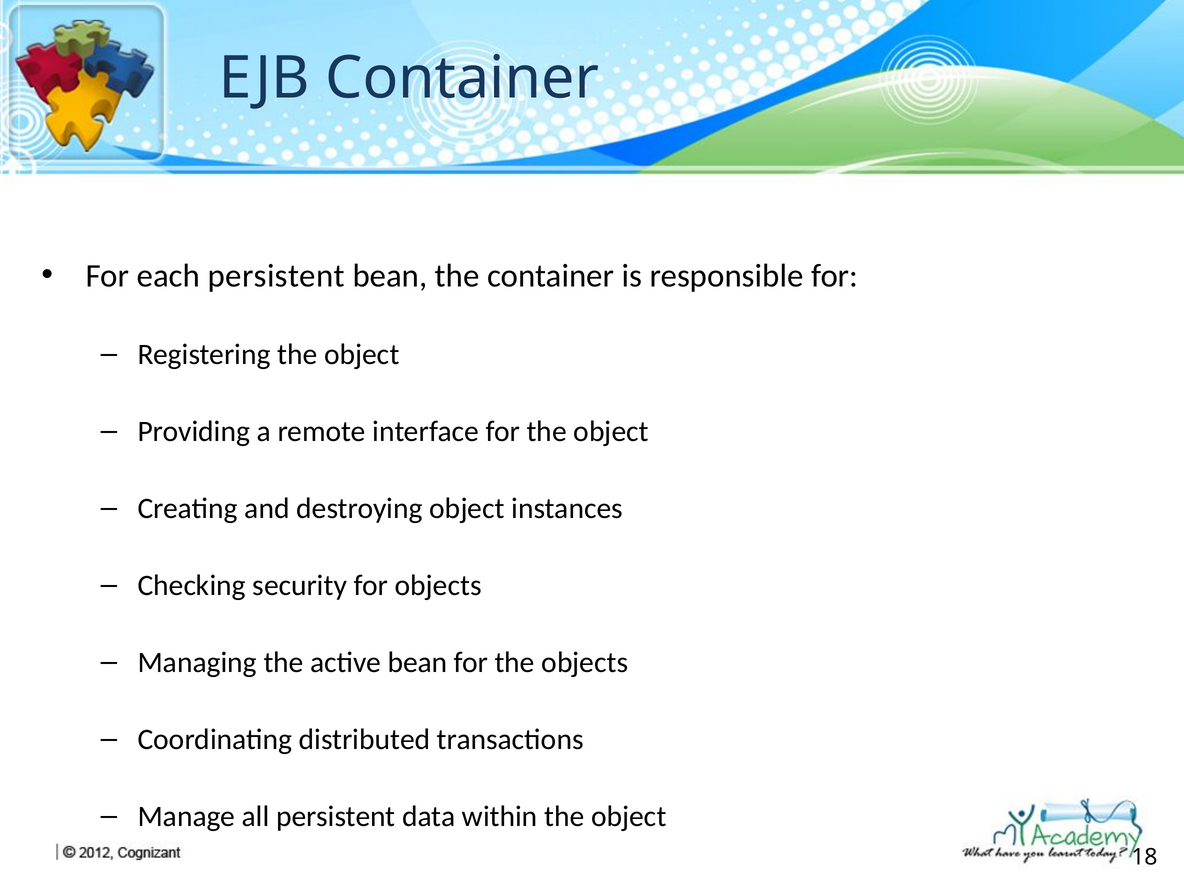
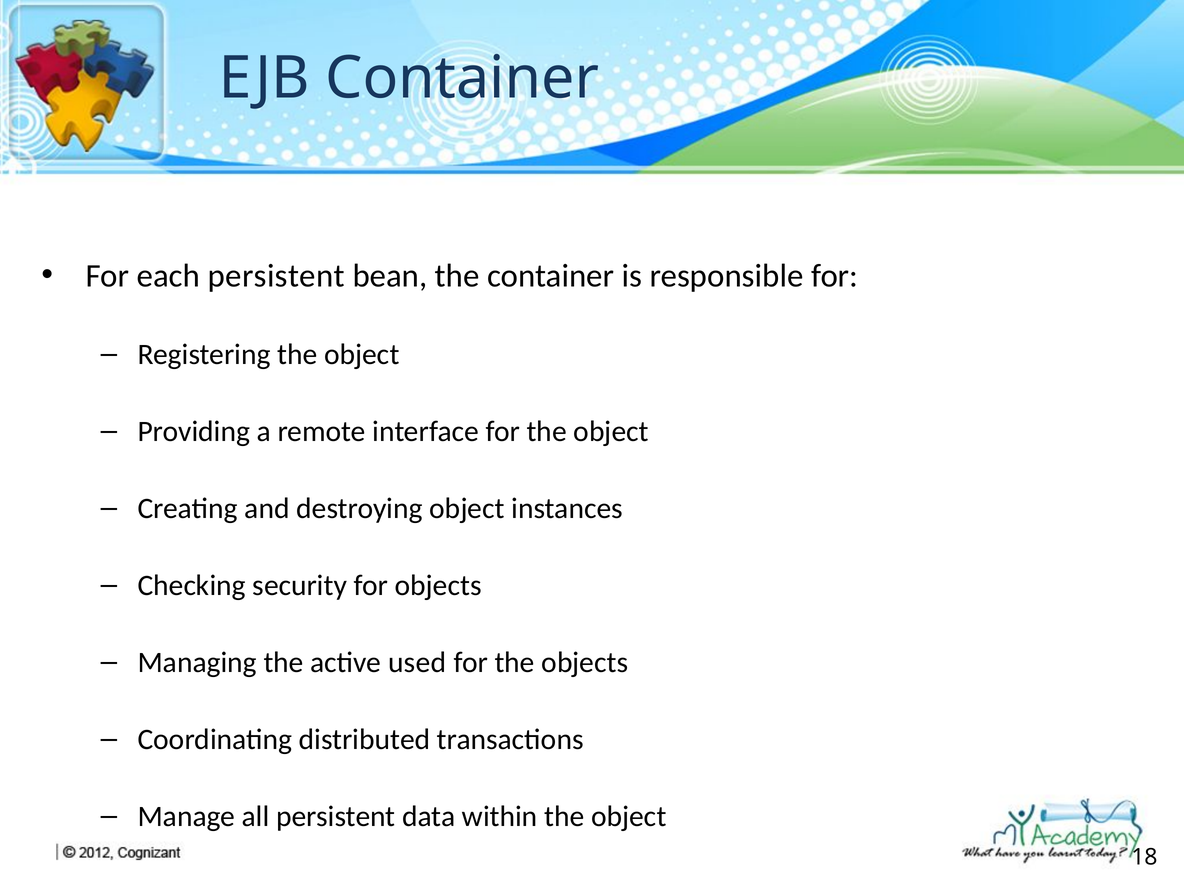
active bean: bean -> used
